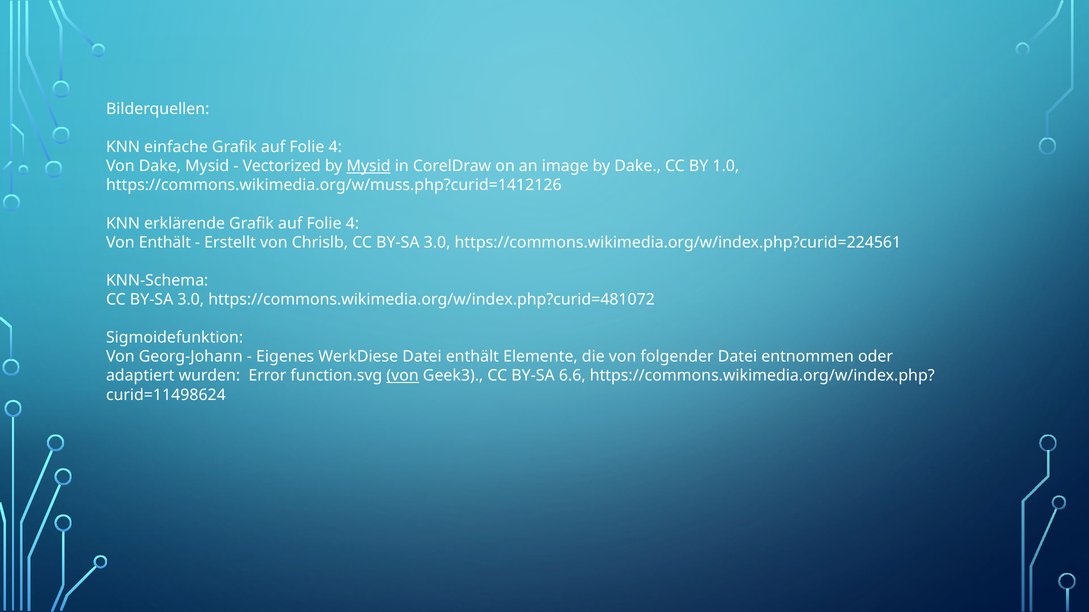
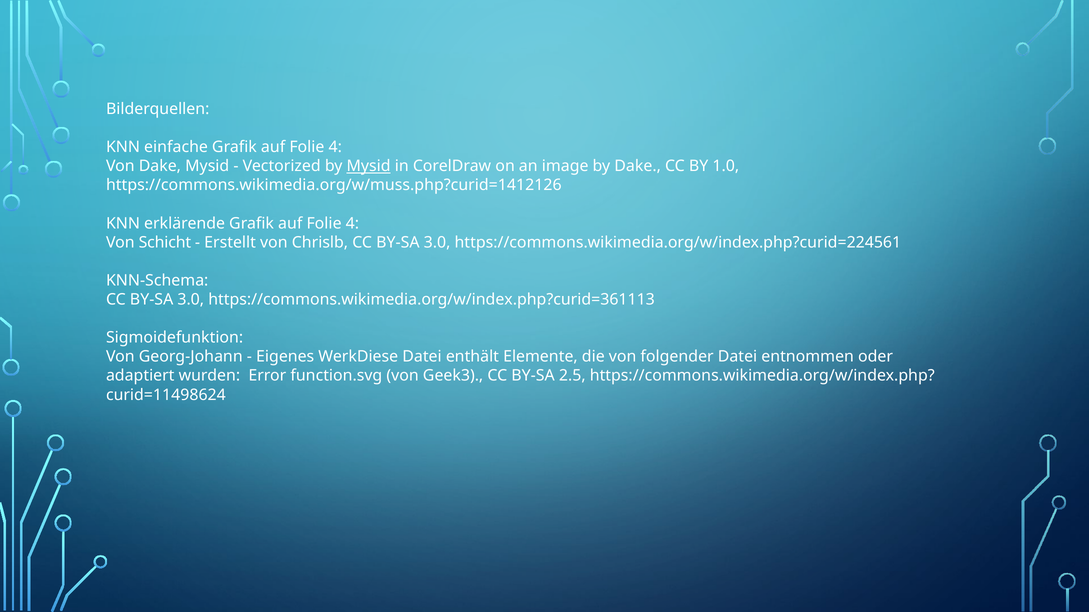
Von Enthält: Enthält -> Schicht
https://commons.wikimedia.org/w/index.php?curid=481072: https://commons.wikimedia.org/w/index.php?curid=481072 -> https://commons.wikimedia.org/w/index.php?curid=361113
von at (403, 376) underline: present -> none
6.6: 6.6 -> 2.5
